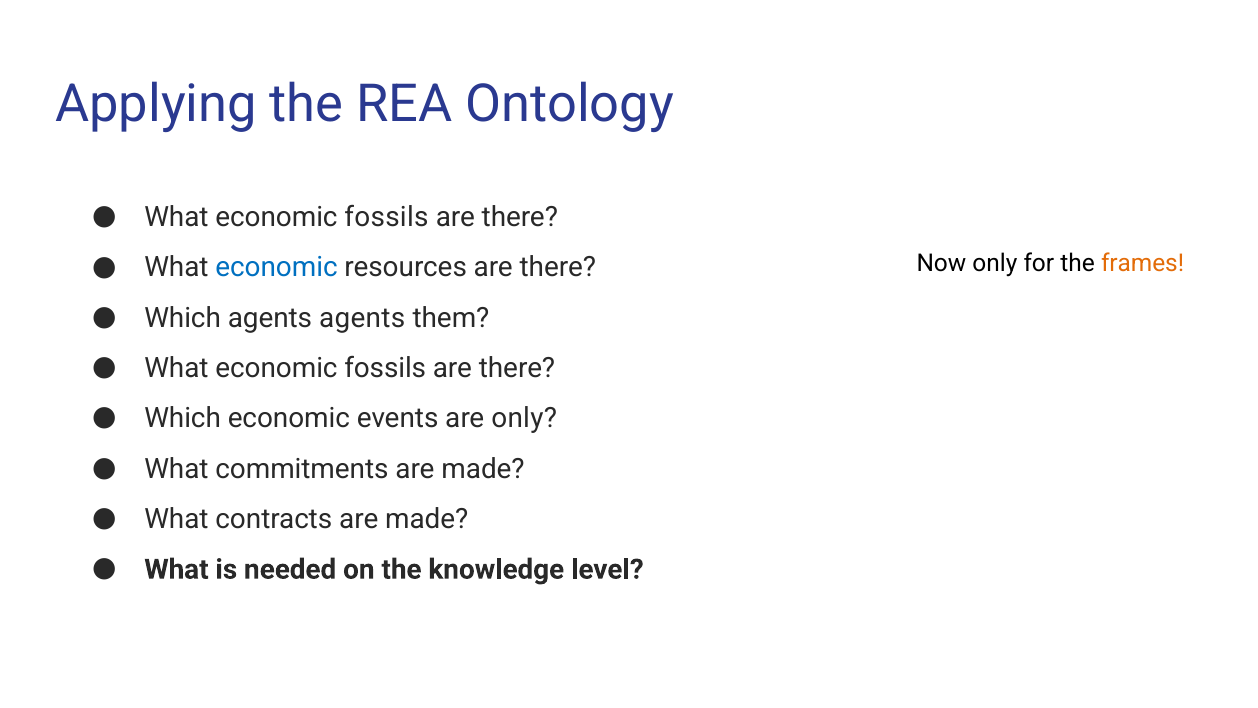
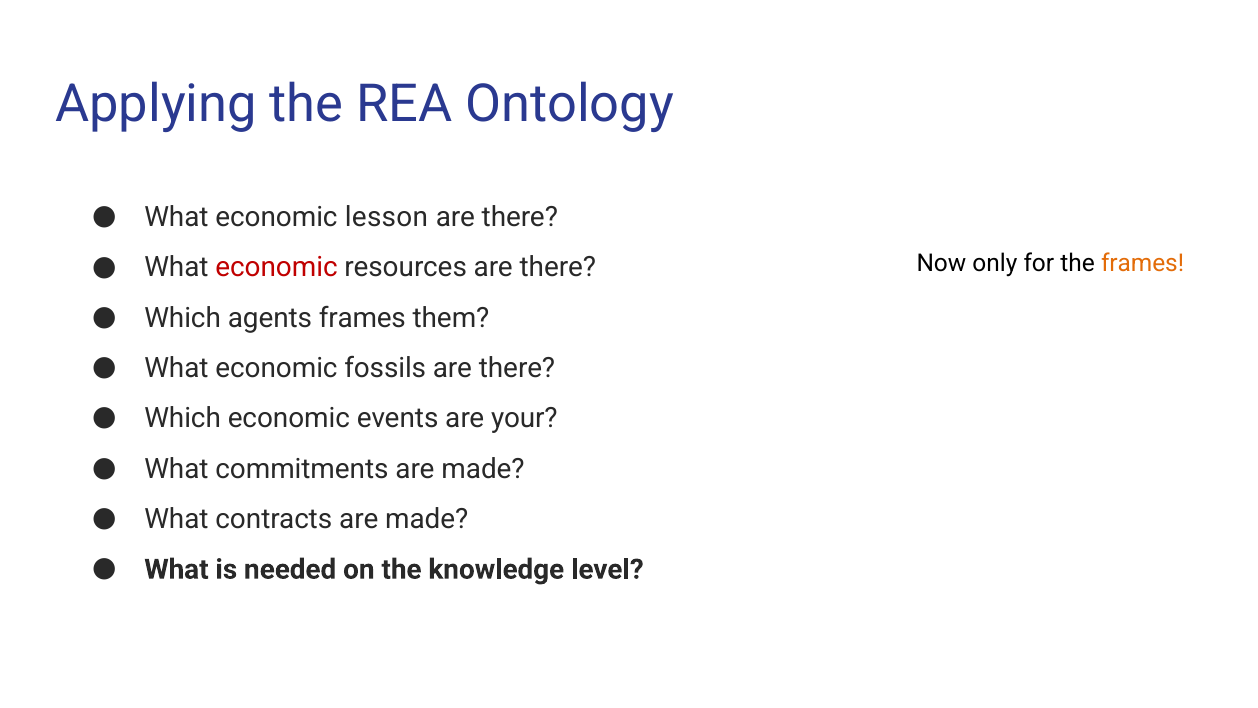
fossils at (386, 217): fossils -> lesson
economic at (277, 268) colour: blue -> red
agents agents: agents -> frames
are only: only -> your
